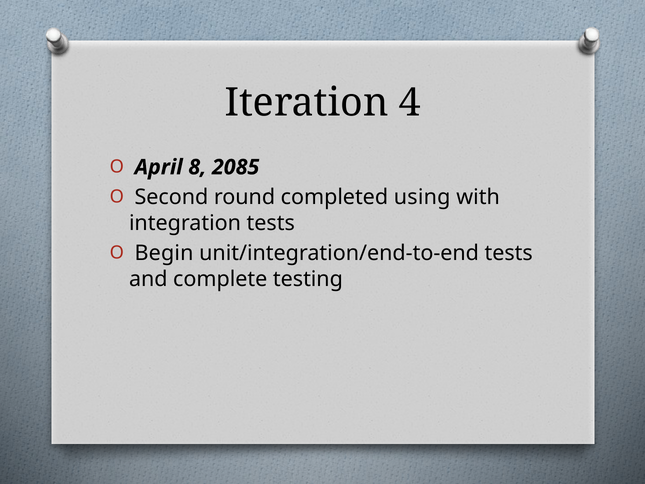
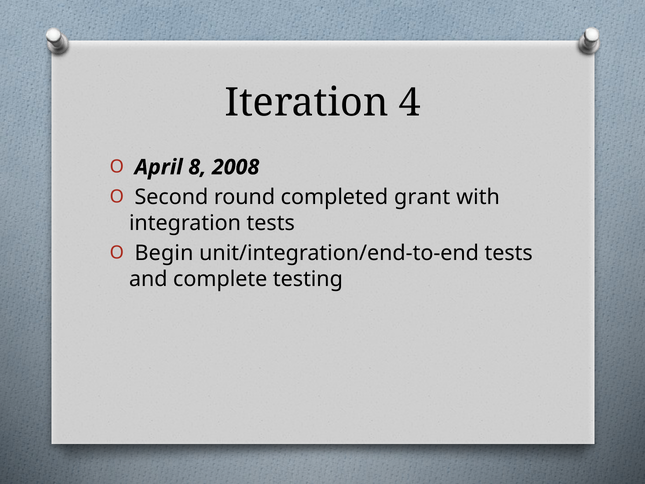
2085: 2085 -> 2008
using: using -> grant
